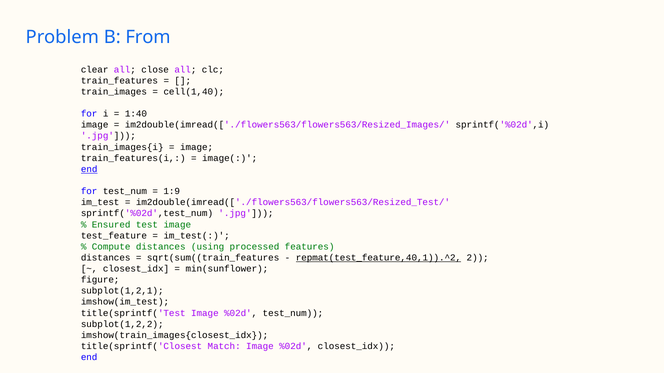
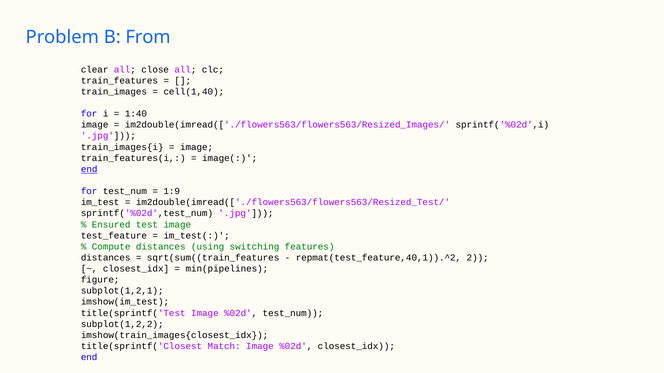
processed: processed -> switching
repmat(test_feature,40,1)).^2 underline: present -> none
min(sunflower: min(sunflower -> min(pipelines
